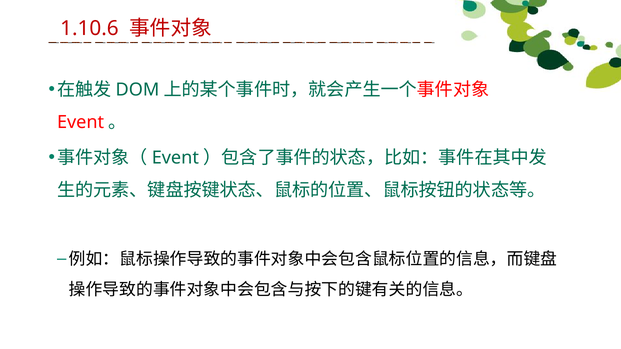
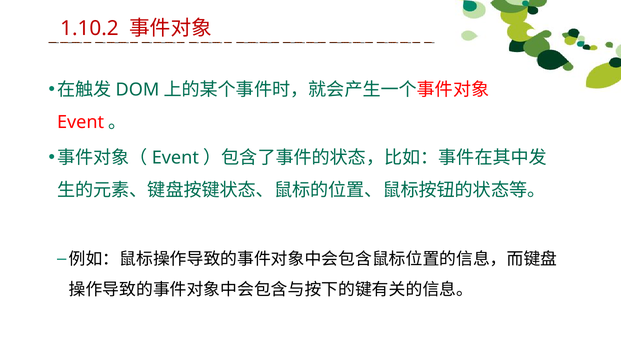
1.10.6: 1.10.6 -> 1.10.2
